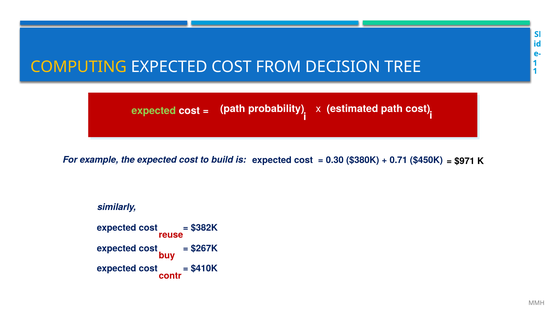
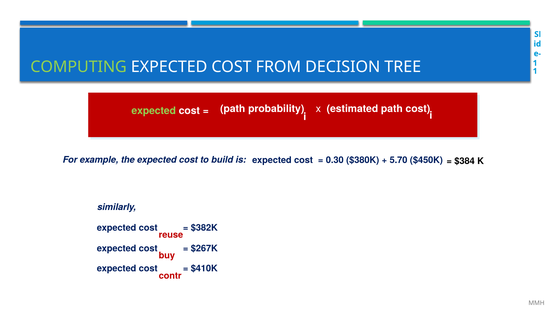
COMPUTING colour: yellow -> light green
0.71: 0.71 -> 5.70
$971: $971 -> $384
